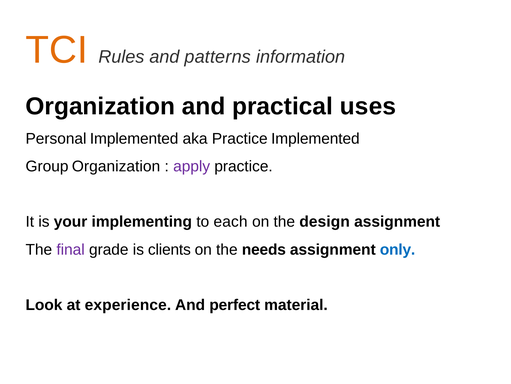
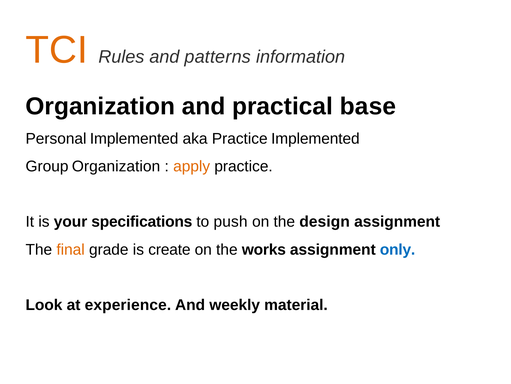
uses: uses -> base
apply colour: purple -> orange
implementing: implementing -> specifications
each: each -> push
final colour: purple -> orange
clients: clients -> create
needs: needs -> works
perfect: perfect -> weekly
